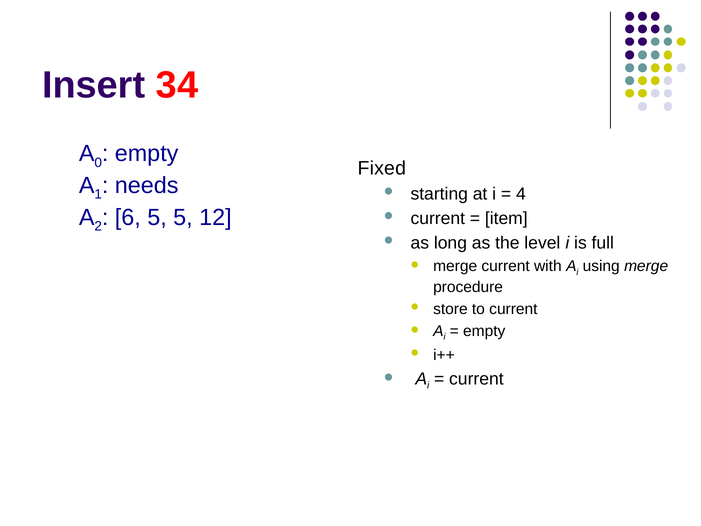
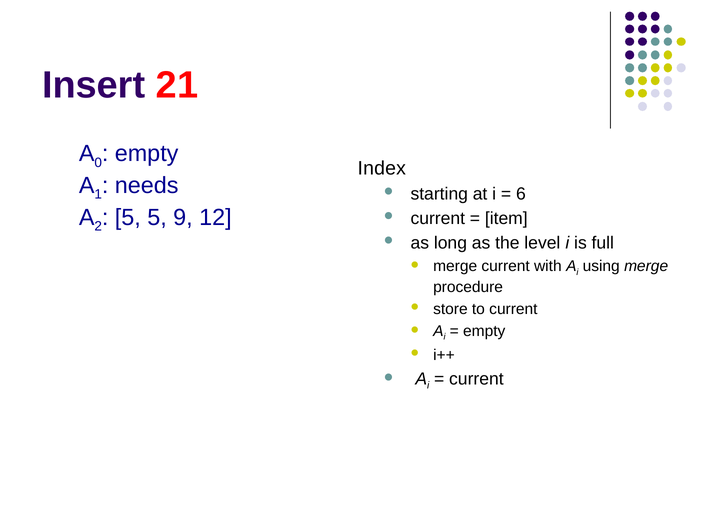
34: 34 -> 21
Fixed: Fixed -> Index
4: 4 -> 6
6 at (128, 217): 6 -> 5
5 5: 5 -> 9
